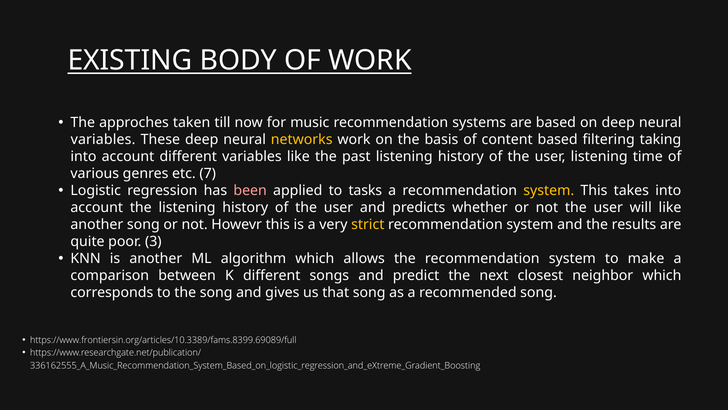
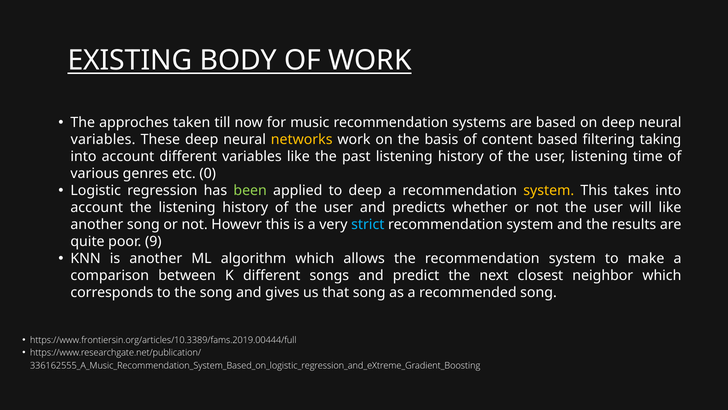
7: 7 -> 0
been colour: pink -> light green
to tasks: tasks -> deep
strict colour: yellow -> light blue
3: 3 -> 9
https://www.frontiersin.org/articles/10.3389/fams.8399.69089/full: https://www.frontiersin.org/articles/10.3389/fams.8399.69089/full -> https://www.frontiersin.org/articles/10.3389/fams.2019.00444/full
